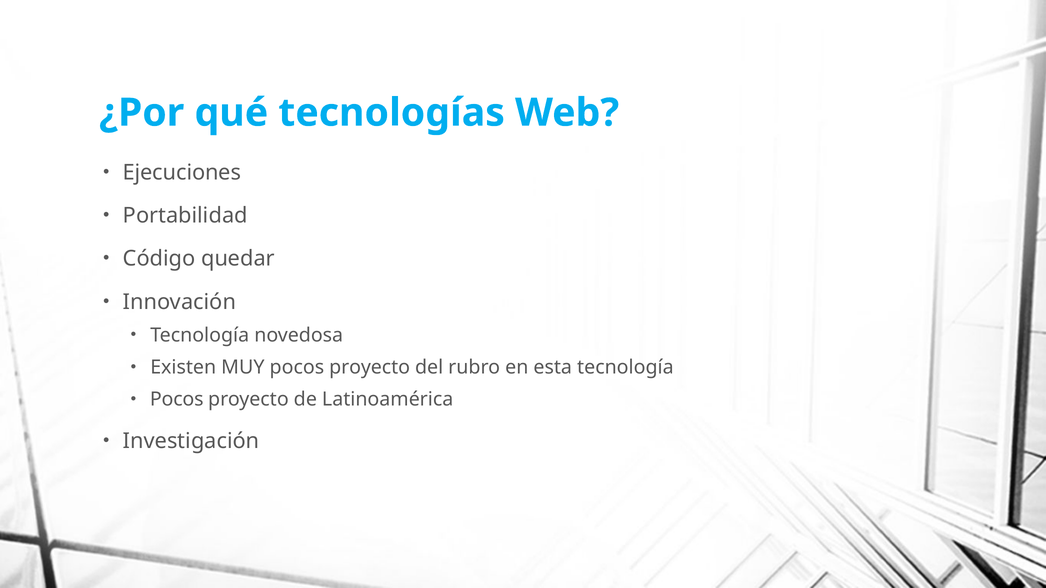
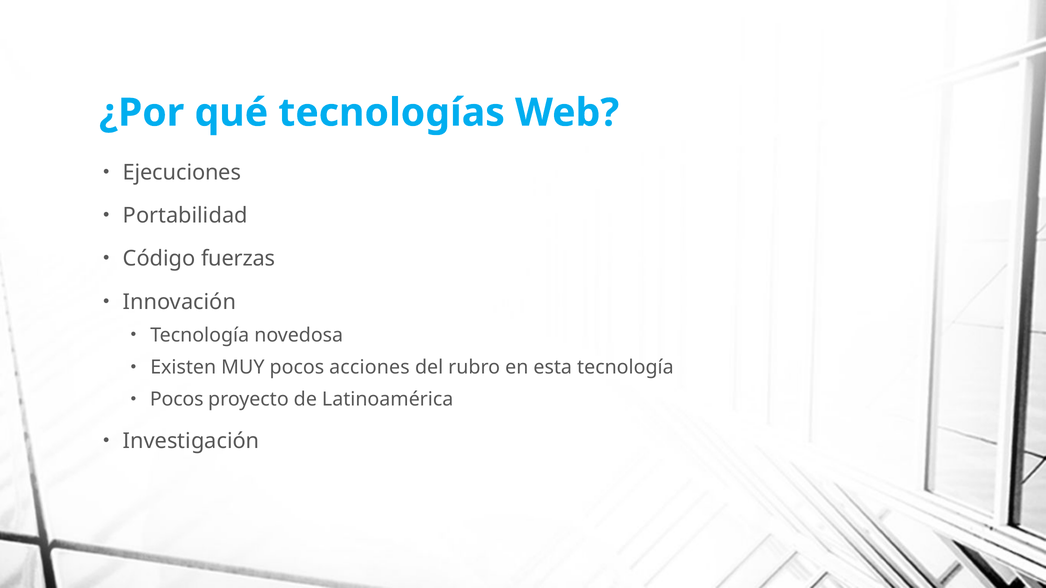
quedar: quedar -> fuerzas
MUY pocos proyecto: proyecto -> acciones
